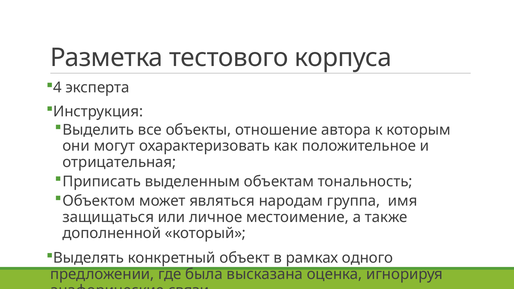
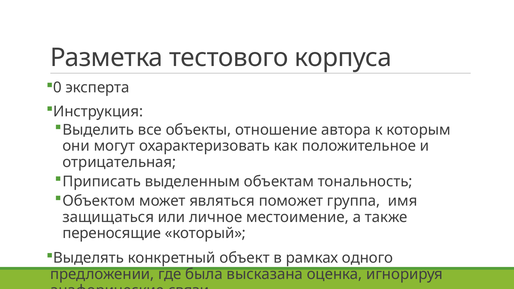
4: 4 -> 0
народам: народам -> поможет
дополненной: дополненной -> переносящие
